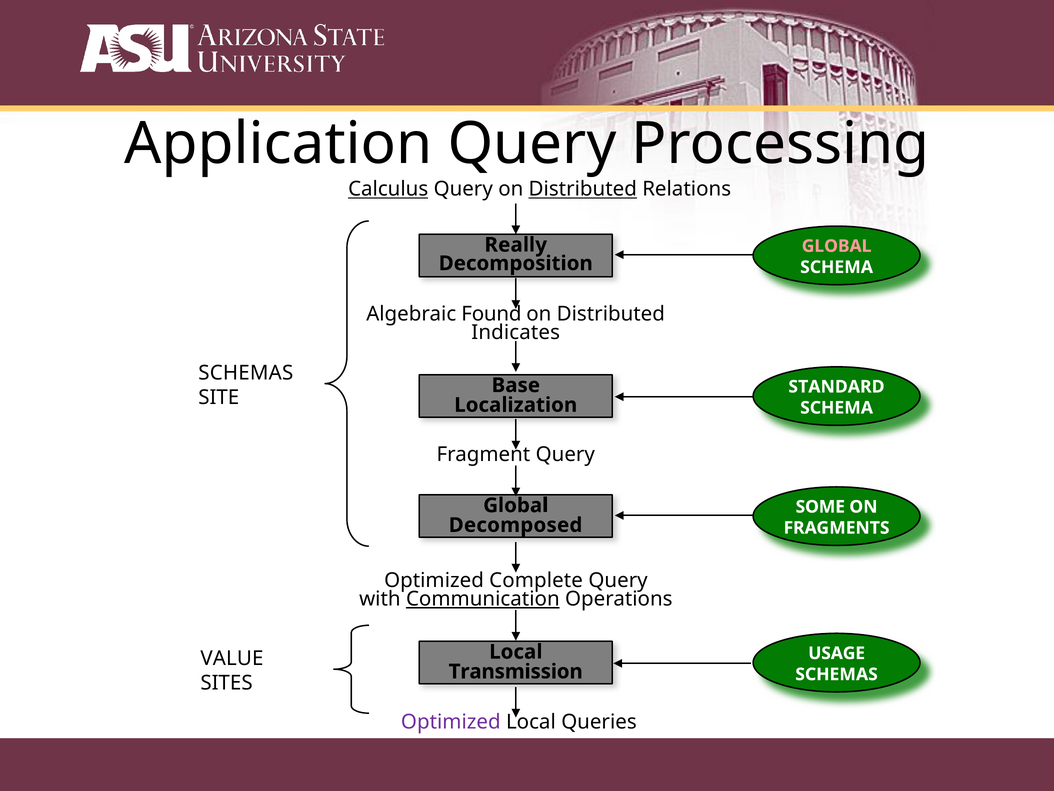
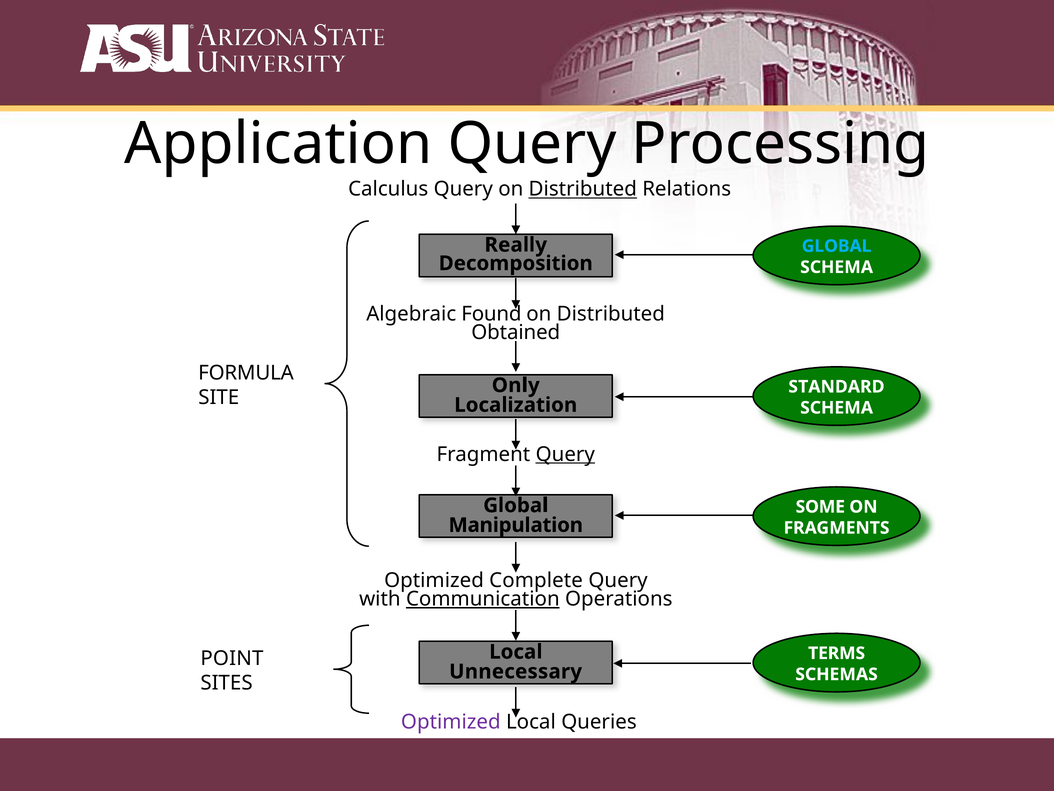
Calculus underline: present -> none
GLOBAL at (837, 246) colour: pink -> light blue
Indicates: Indicates -> Obtained
SCHEMAS at (246, 373): SCHEMAS -> FORMULA
Base: Base -> Only
Query at (565, 454) underline: none -> present
Decomposed: Decomposed -> Manipulation
USAGE: USAGE -> TERMS
VALUE: VALUE -> POINT
Transmission: Transmission -> Unnecessary
